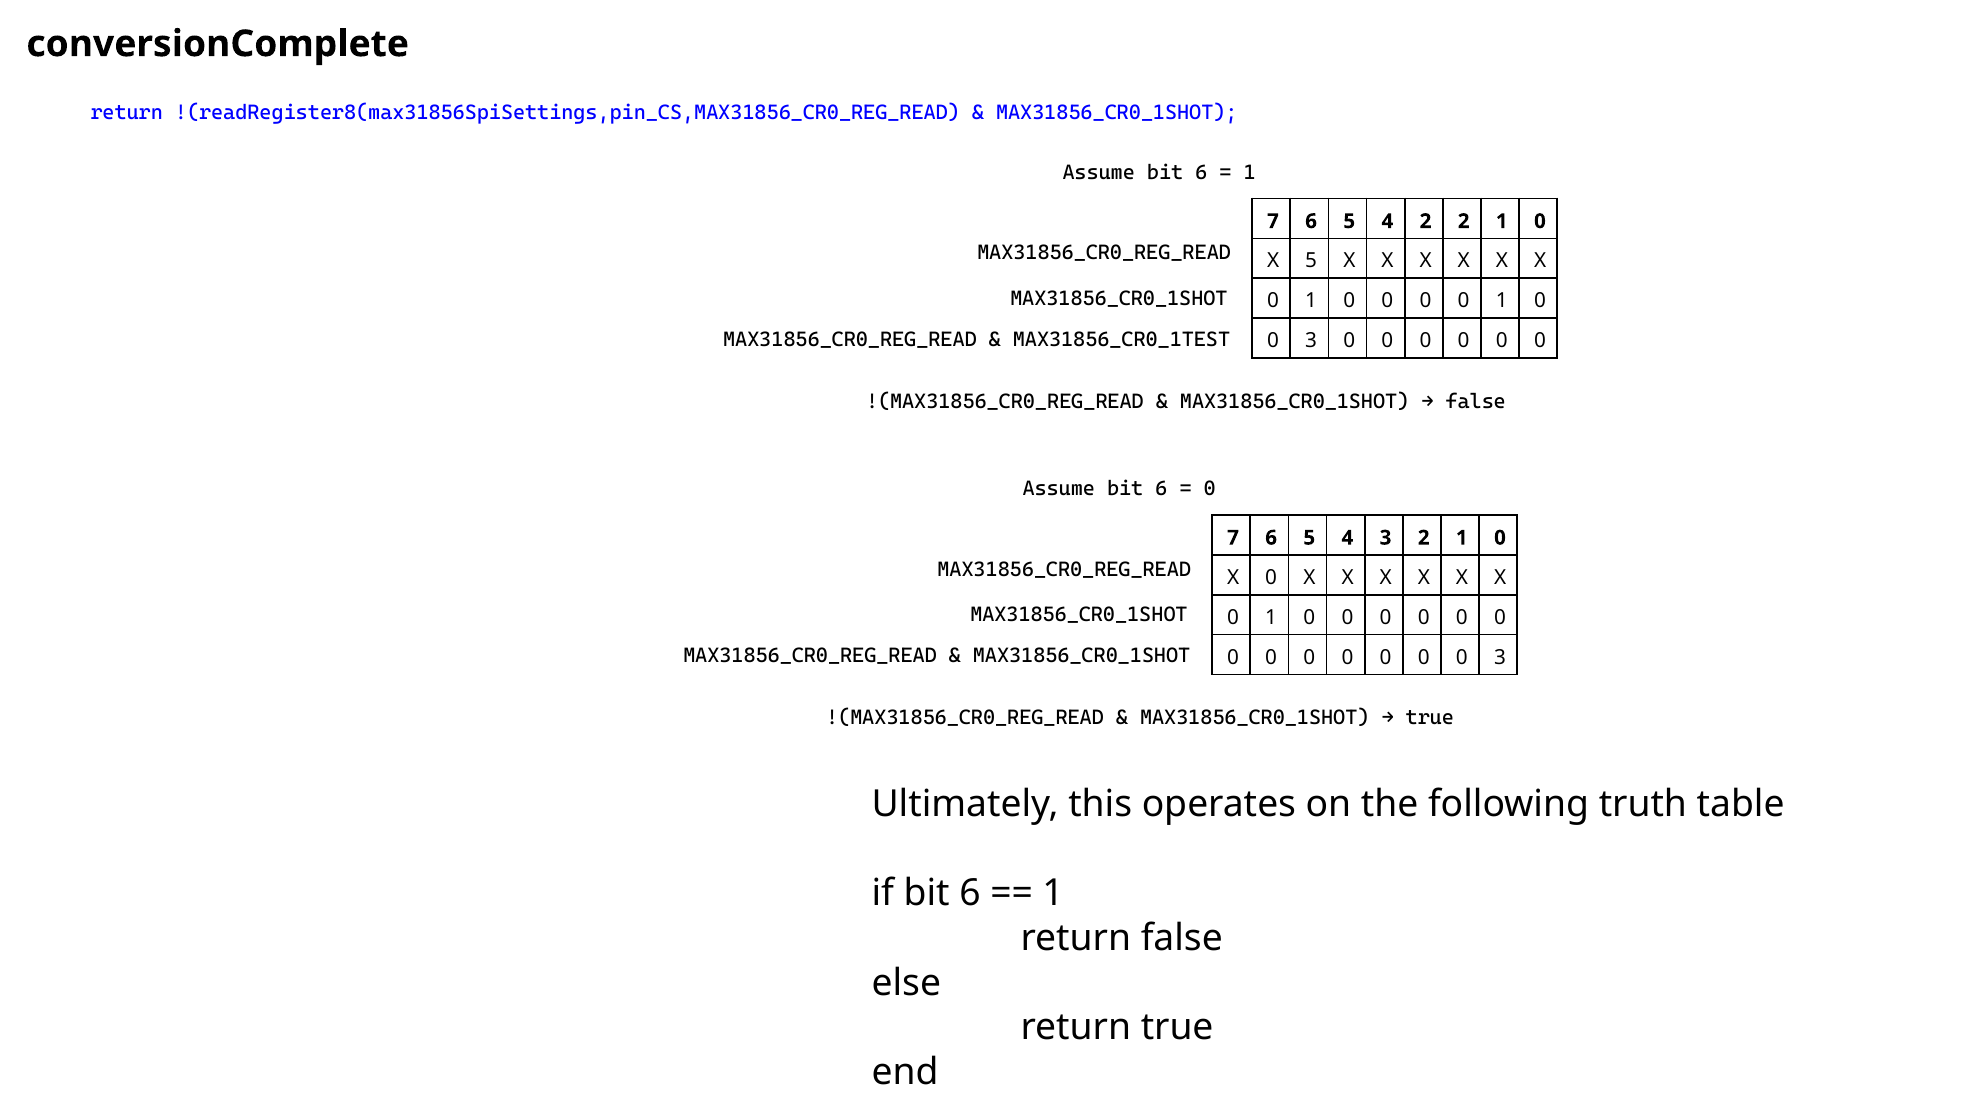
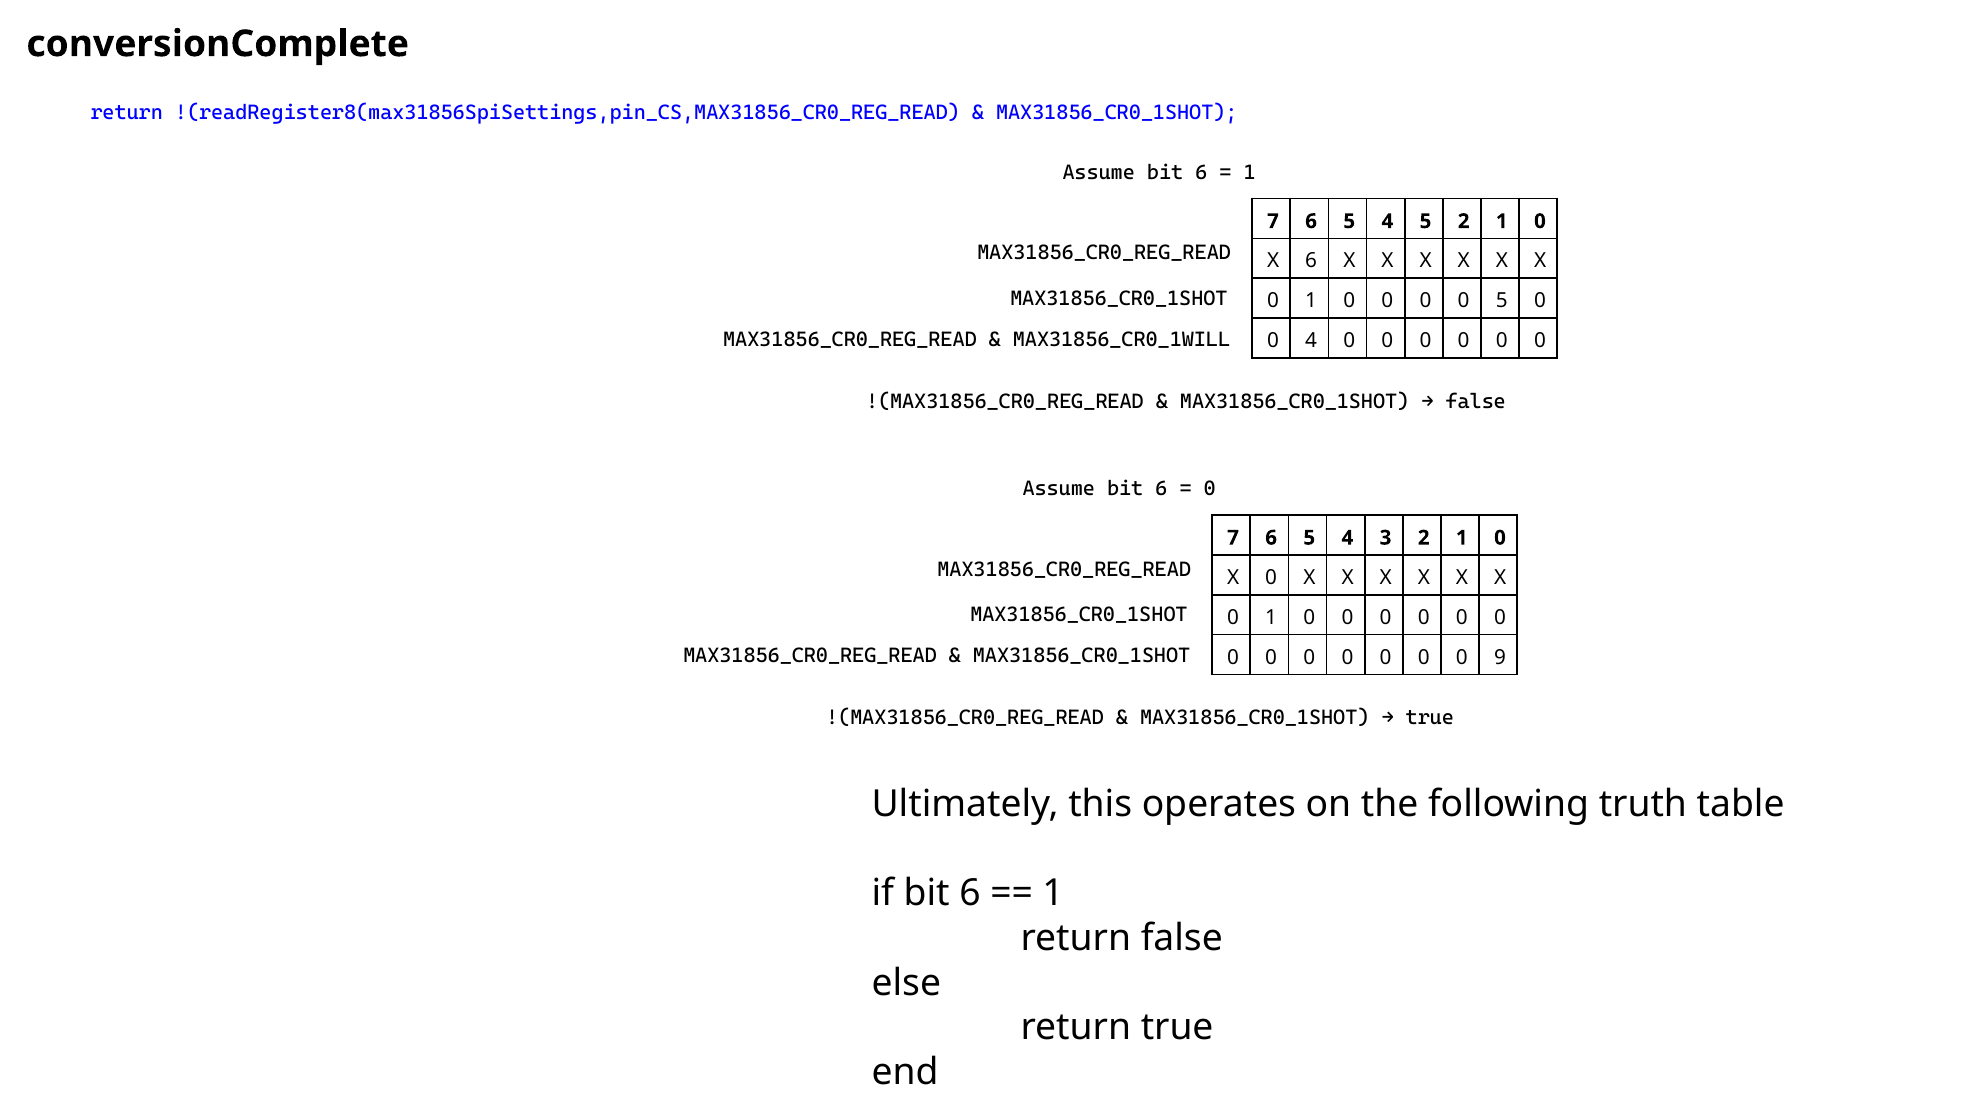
4 2: 2 -> 5
X 5: 5 -> 6
0 0 1: 1 -> 5
MAX31856_CR0_1TEST: MAX31856_CR0_1TEST -> MAX31856_CR0_1WILL
3 at (1311, 341): 3 -> 4
0 0 0 3: 3 -> 9
